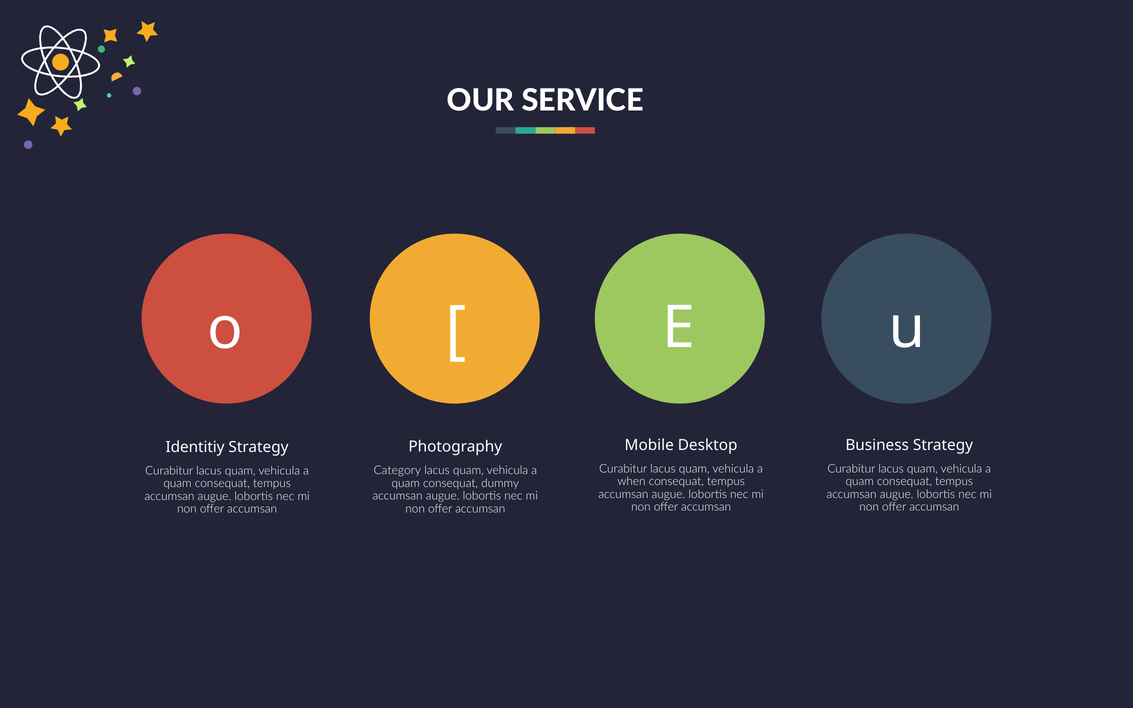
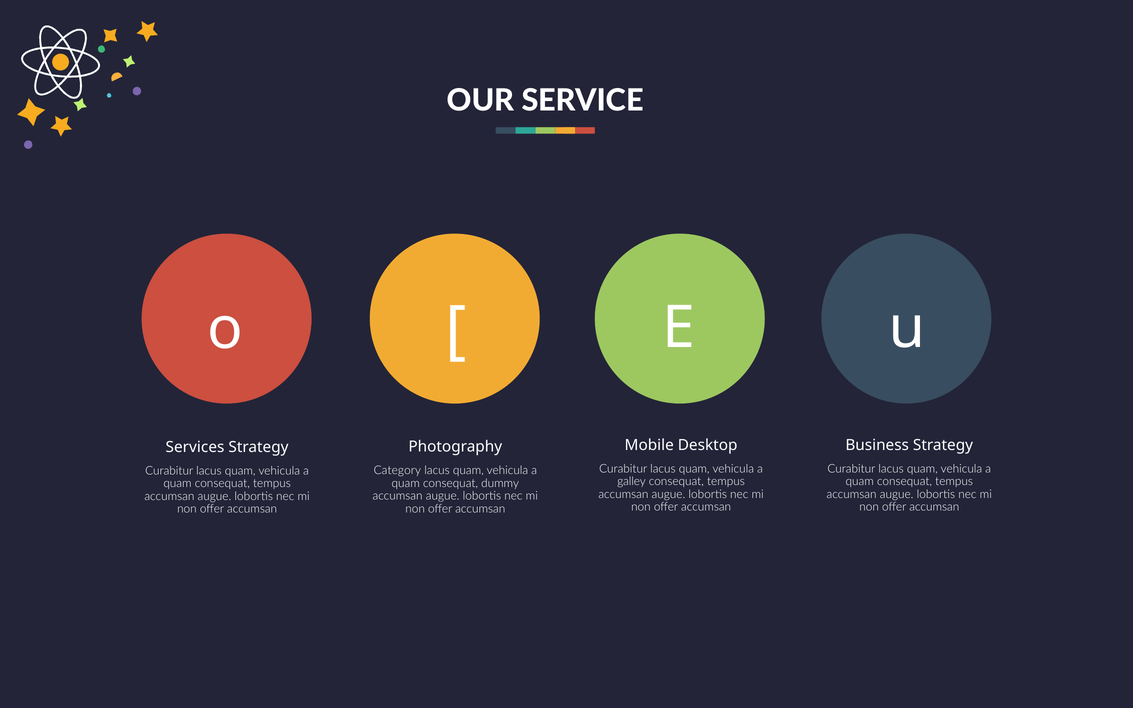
Identitiy: Identitiy -> Services
when: when -> galley
